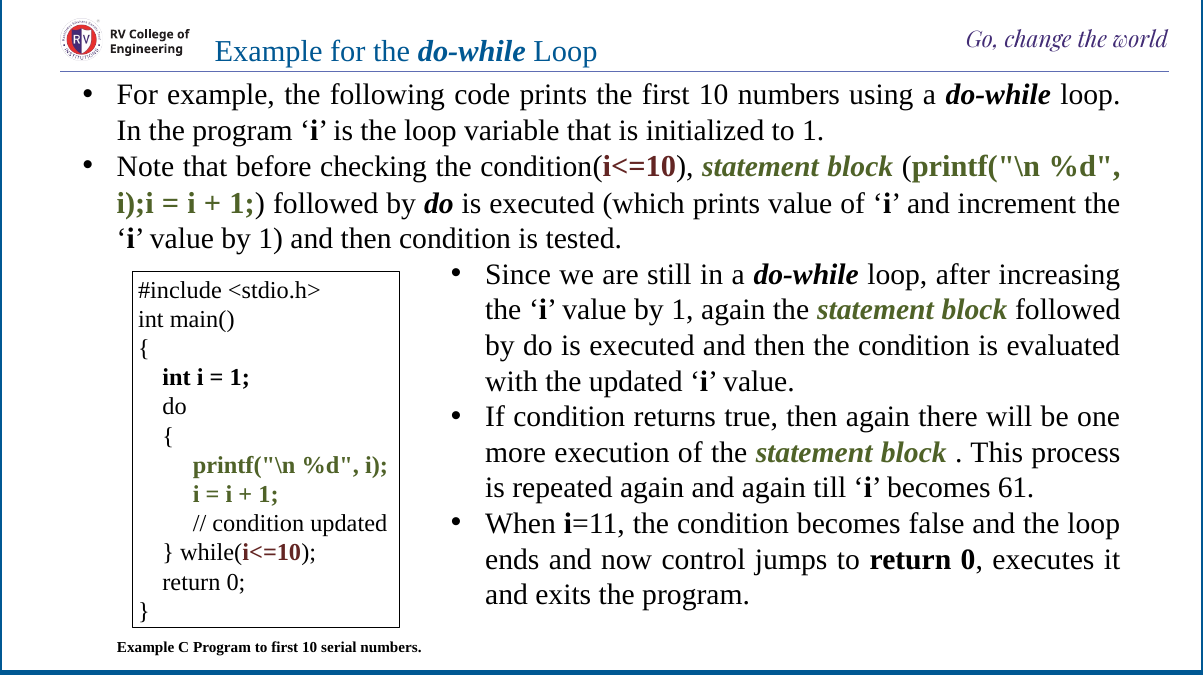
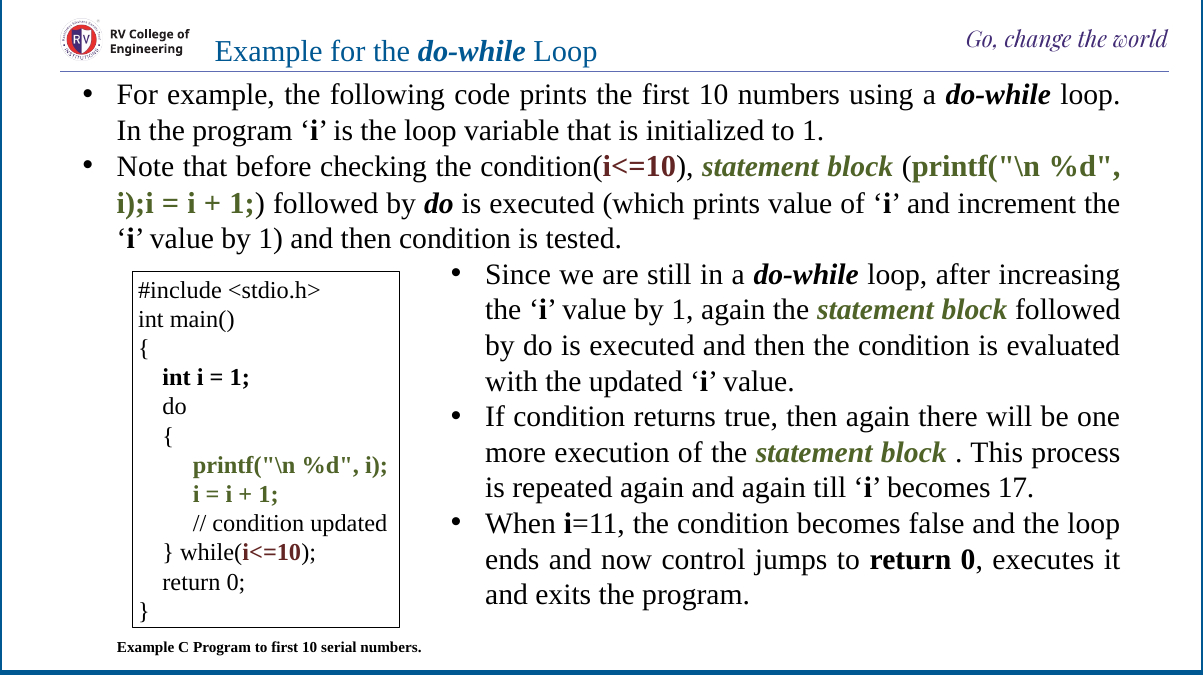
61: 61 -> 17
